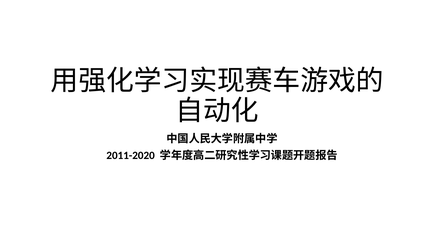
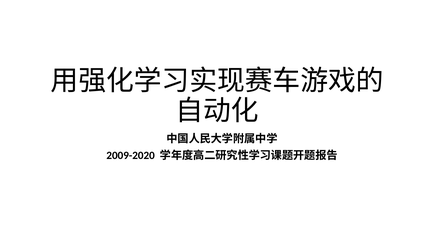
2011-2020: 2011-2020 -> 2009-2020
